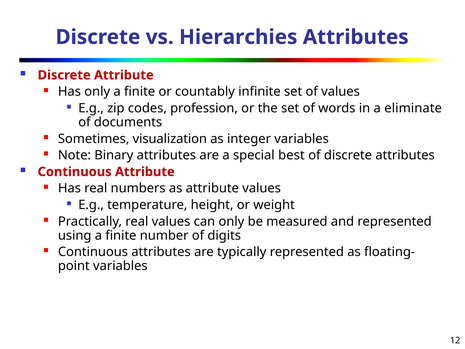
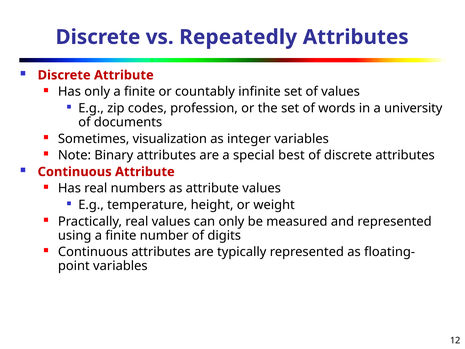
Hierarchies: Hierarchies -> Repeatedly
eliminate: eliminate -> university
